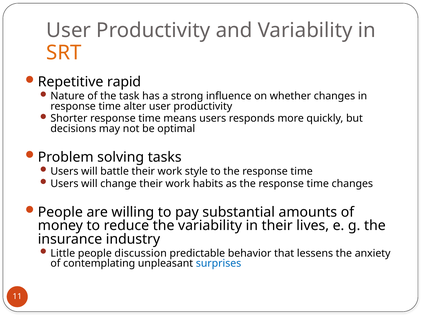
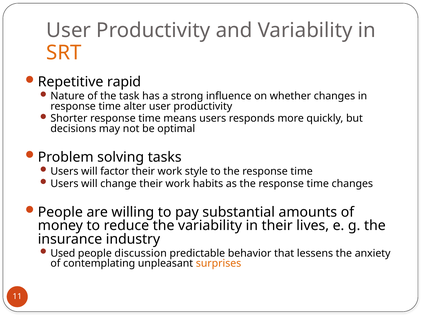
battle: battle -> factor
Little: Little -> Used
surprises colour: blue -> orange
